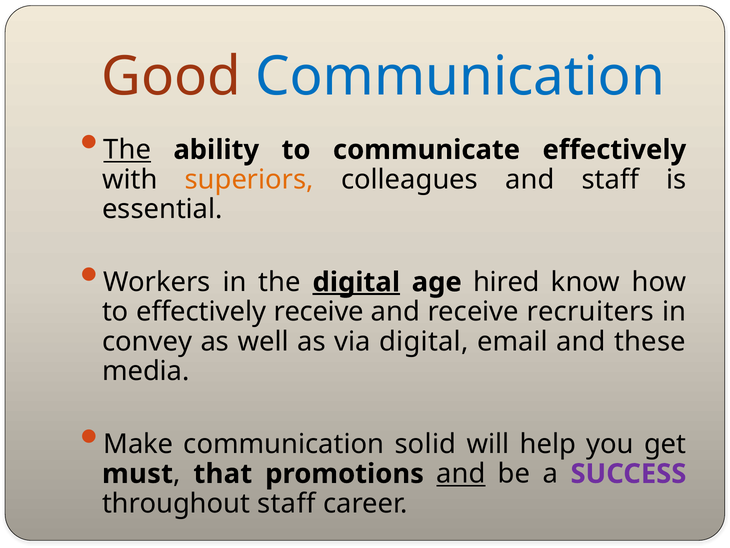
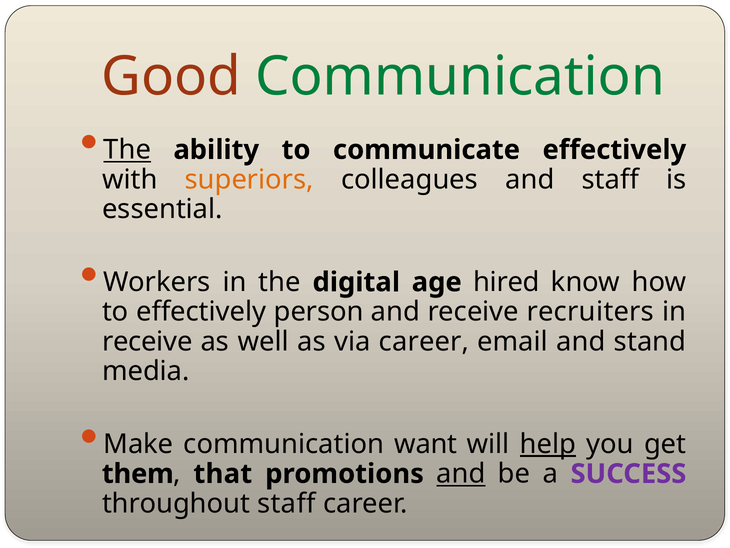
Communication at (460, 77) colour: blue -> green
digital at (356, 282) underline: present -> none
effectively receive: receive -> person
convey at (147, 341): convey -> receive
via digital: digital -> career
these: these -> stand
solid: solid -> want
help underline: none -> present
must: must -> them
